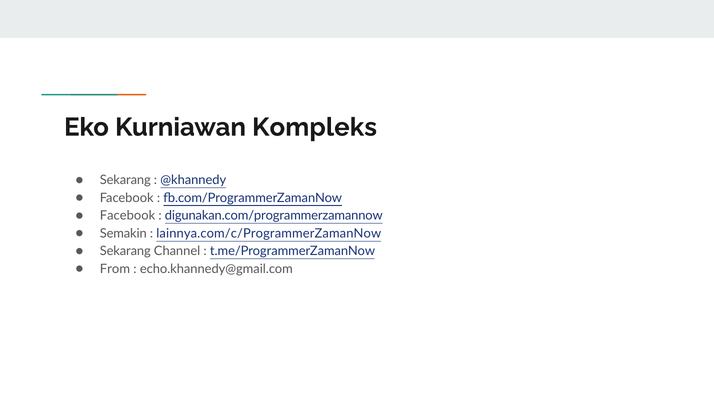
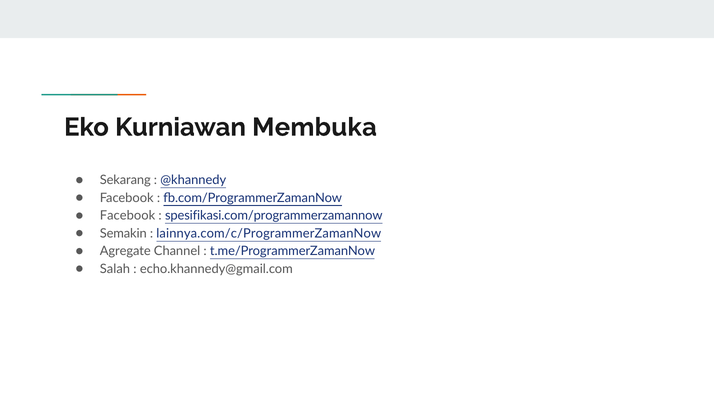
Kompleks: Kompleks -> Membuka
digunakan.com/programmerzamannow: digunakan.com/programmerzamannow -> spesifikasi.com/programmerzamannow
Sekarang at (125, 252): Sekarang -> Agregate
From: From -> Salah
